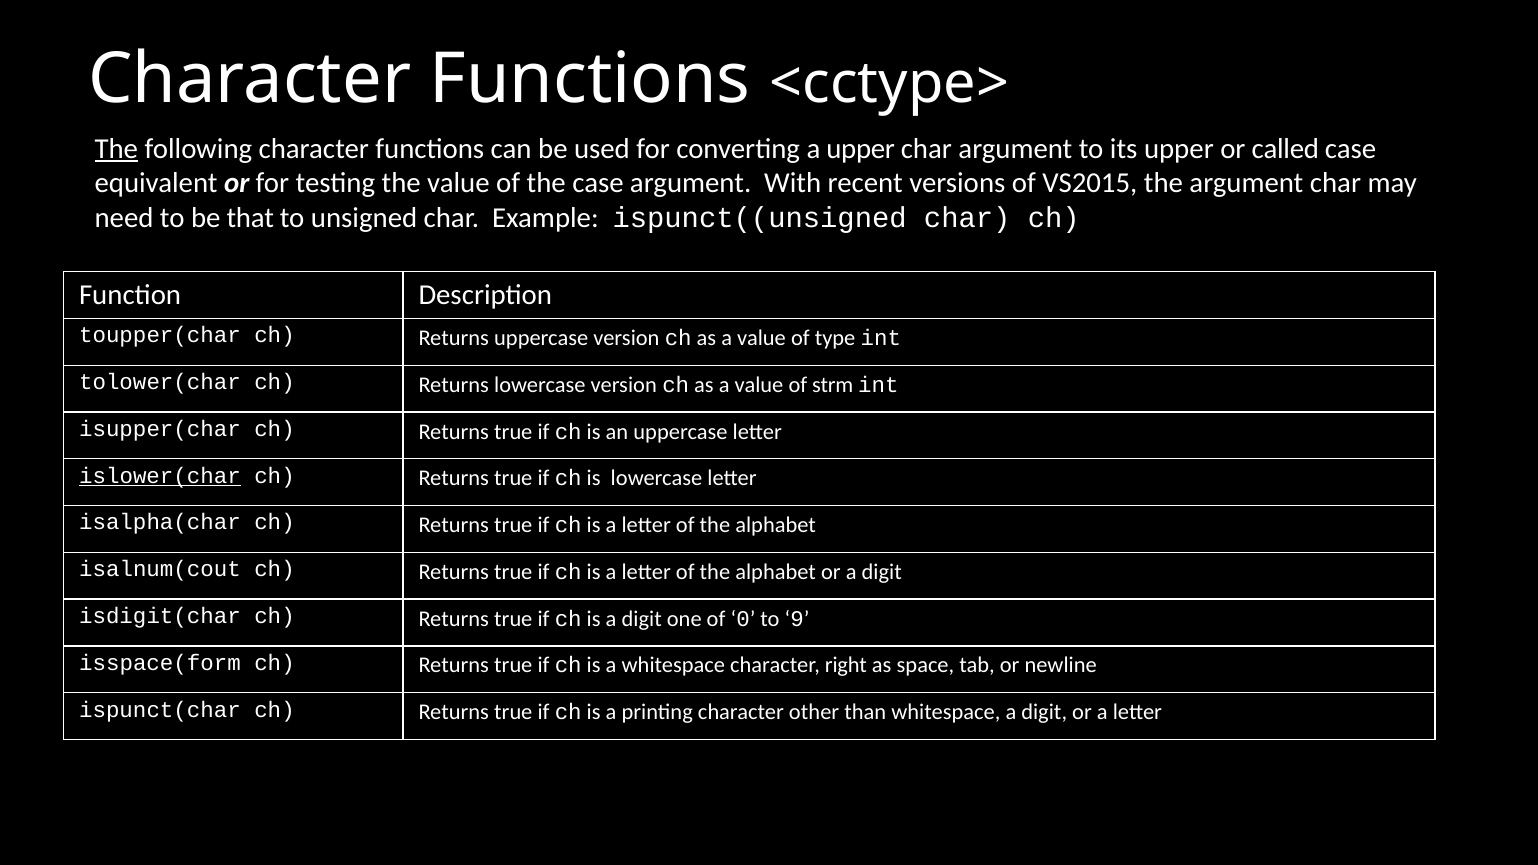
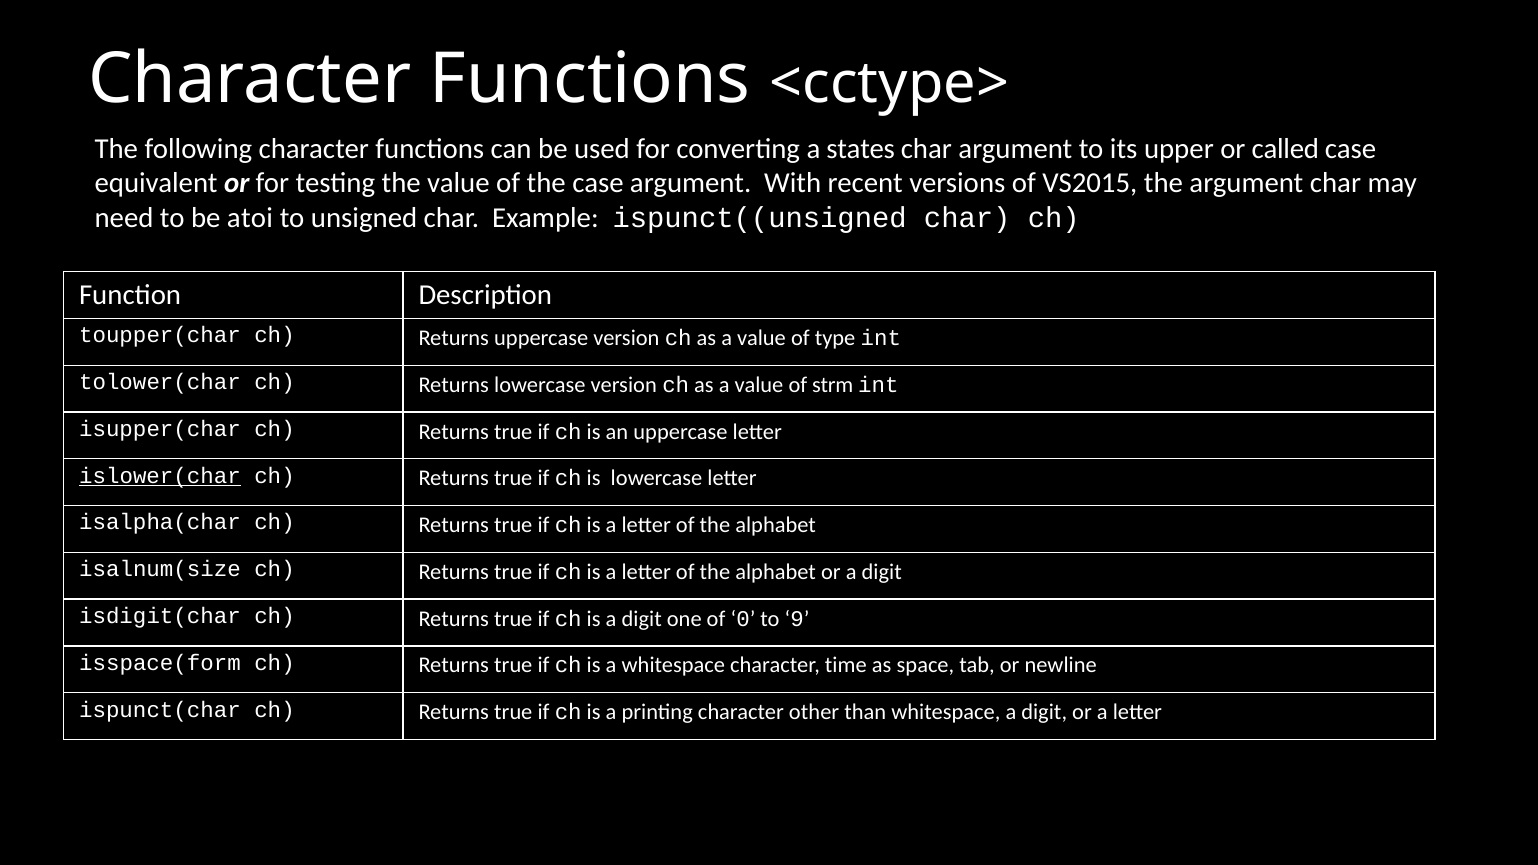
The at (116, 149) underline: present -> none
a upper: upper -> states
that: that -> atoi
isalnum(cout: isalnum(cout -> isalnum(size
right: right -> time
